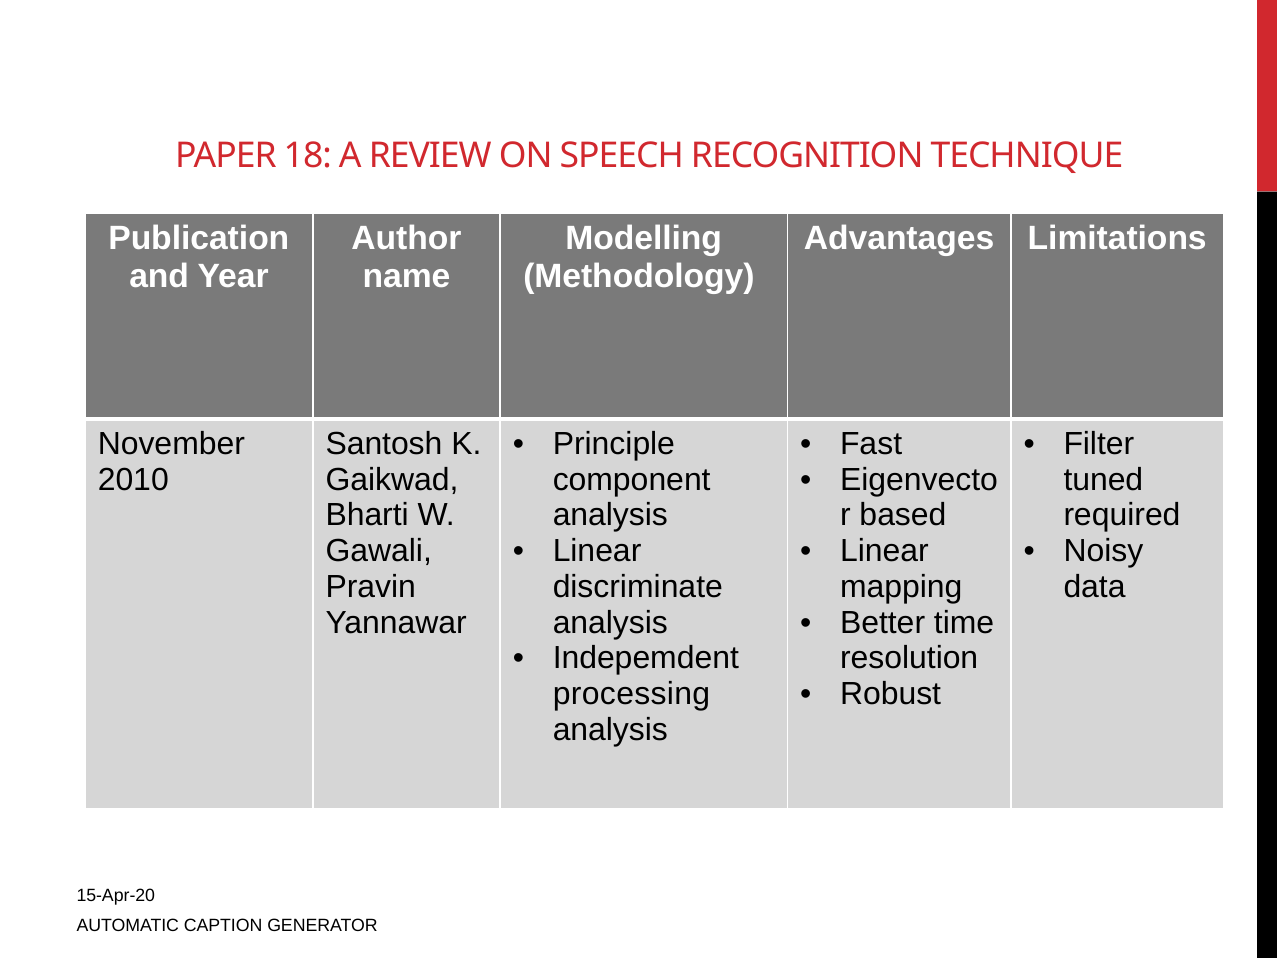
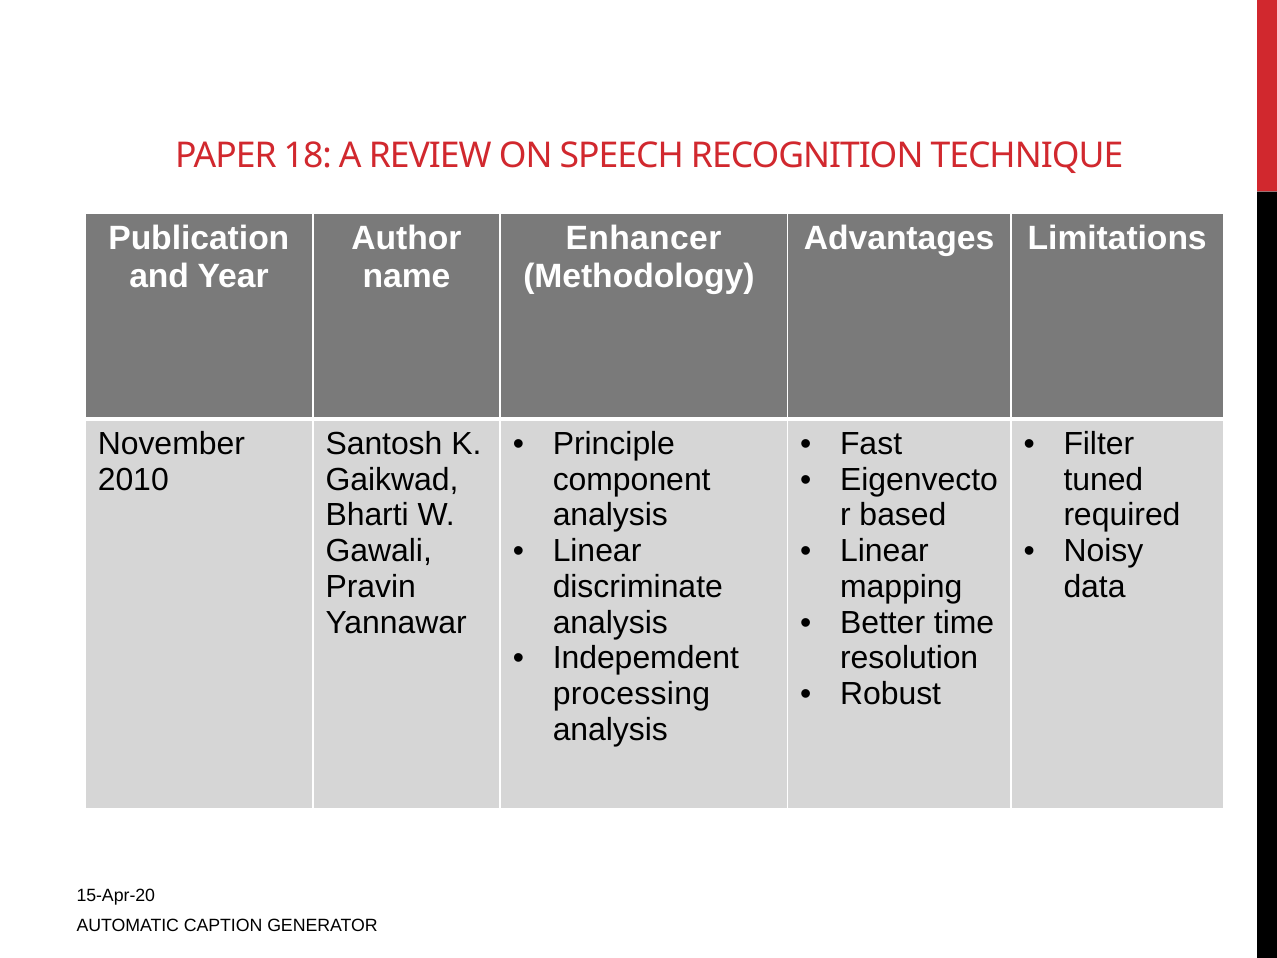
Modelling: Modelling -> Enhancer
